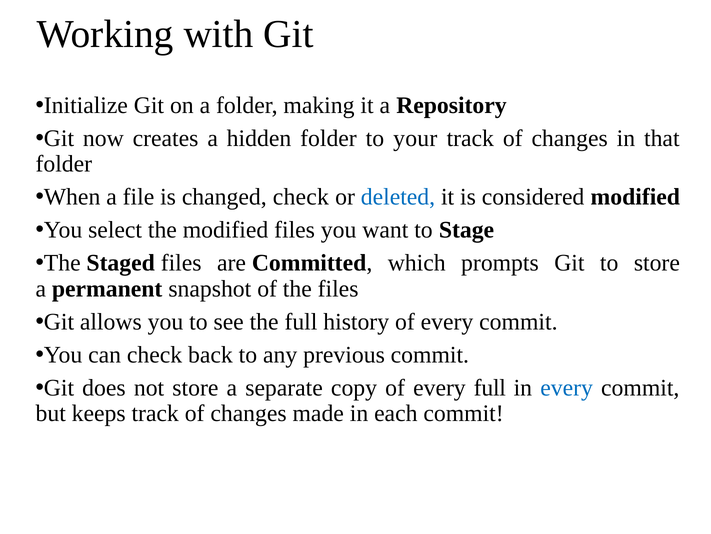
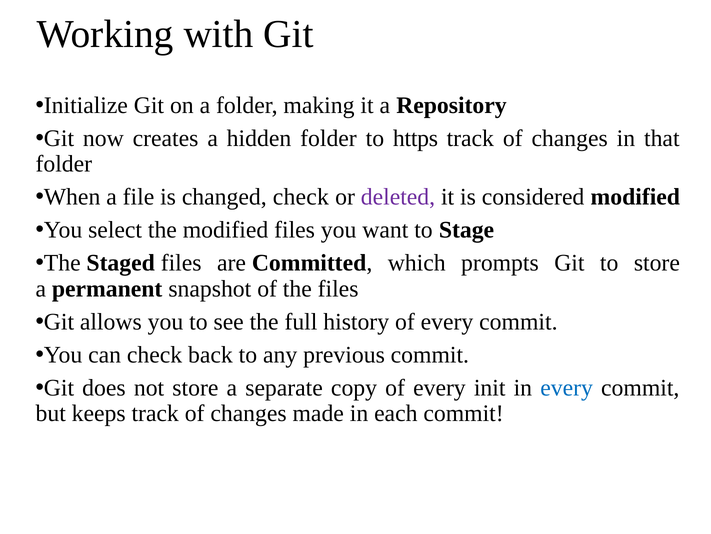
your: your -> https
deleted colour: blue -> purple
every full: full -> init
